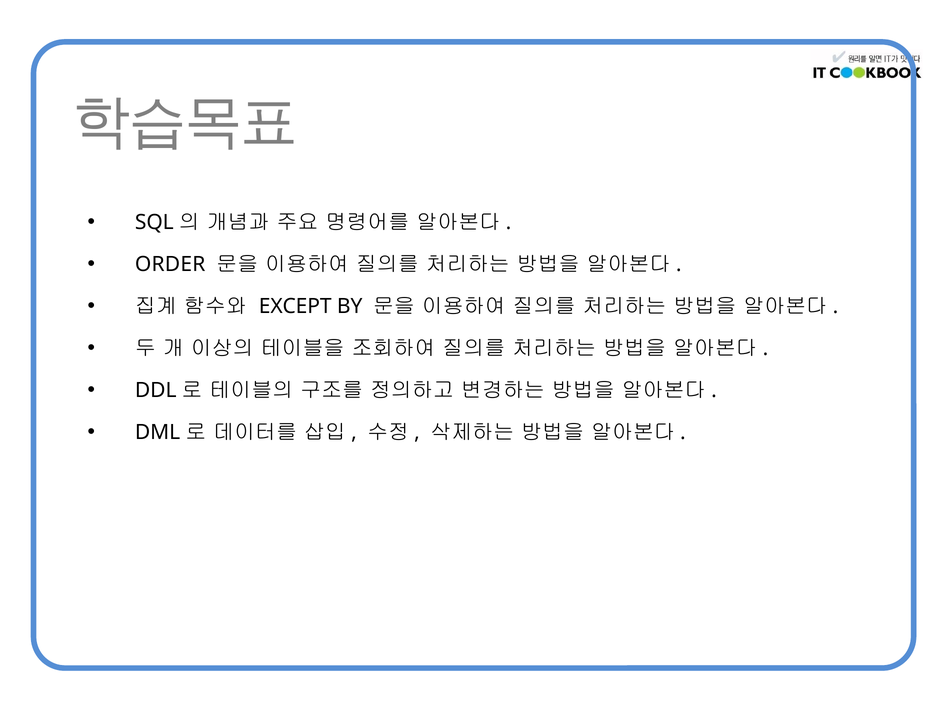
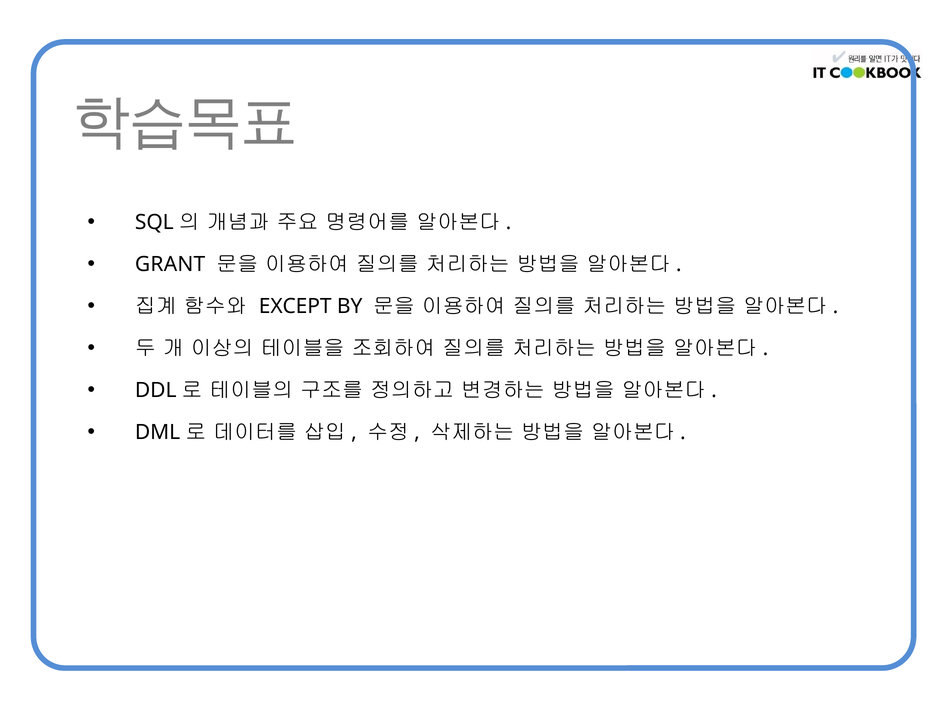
ORDER: ORDER -> GRANT
